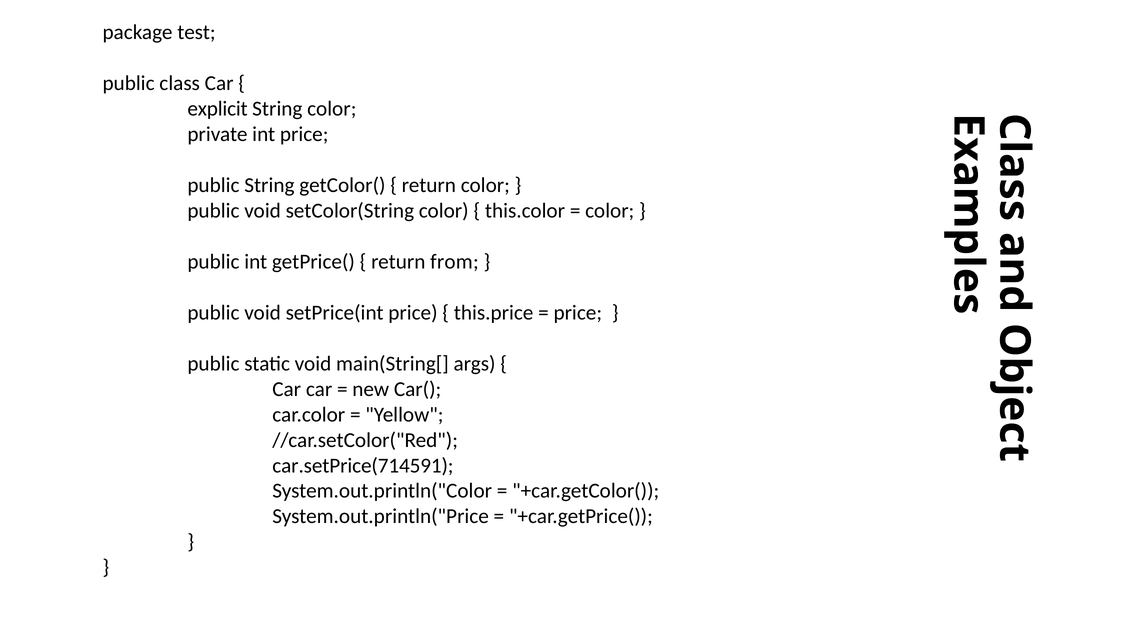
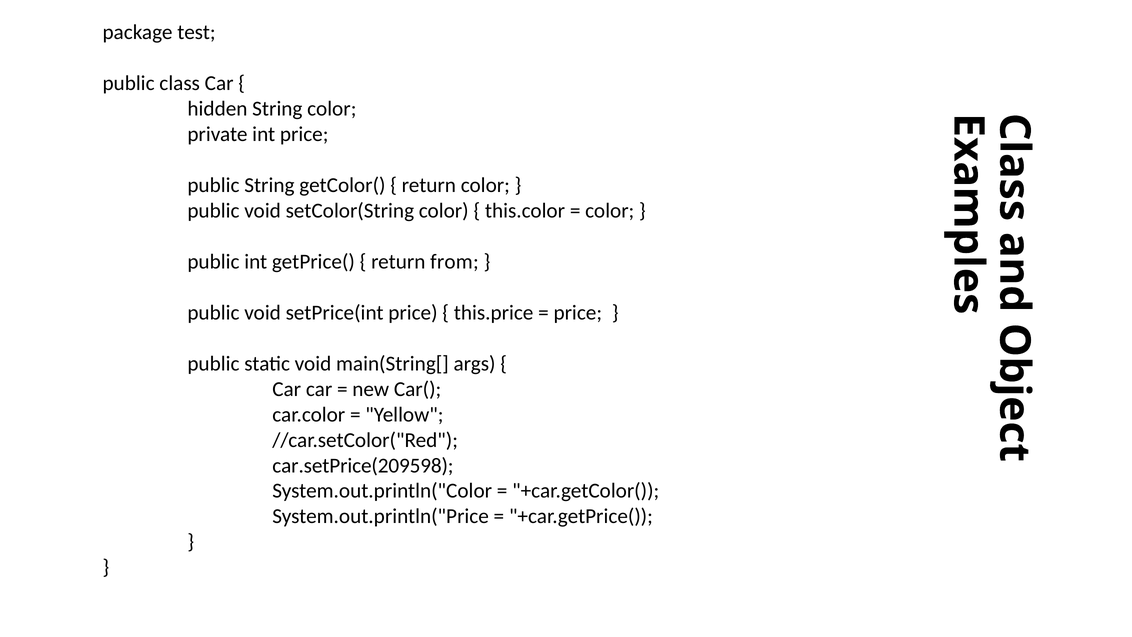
explicit: explicit -> hidden
car.setPrice(714591: car.setPrice(714591 -> car.setPrice(209598
